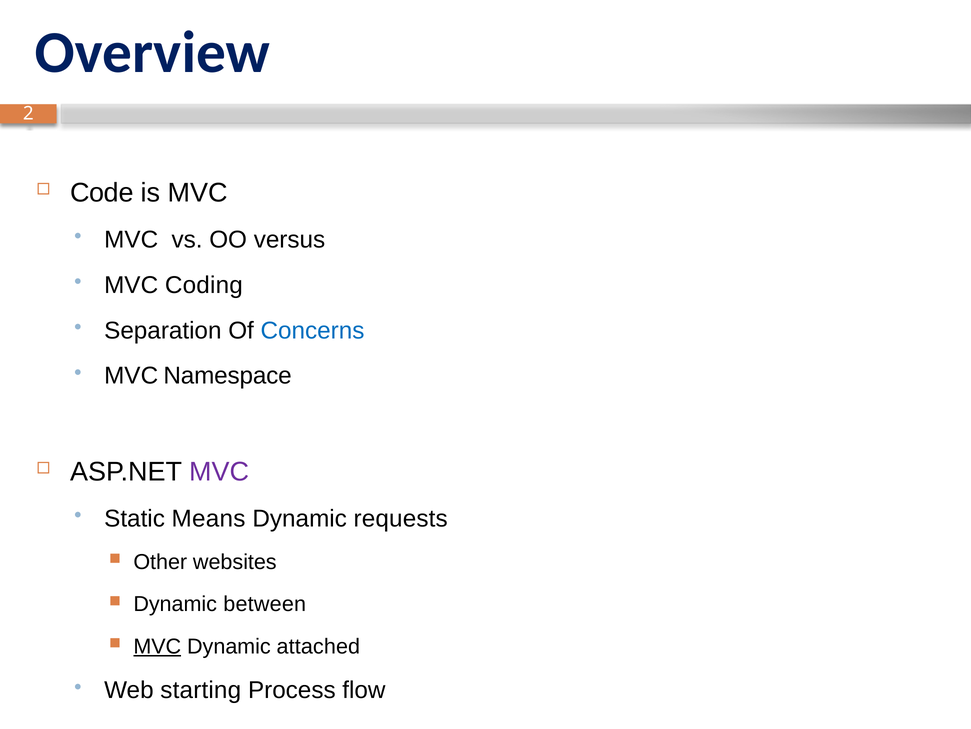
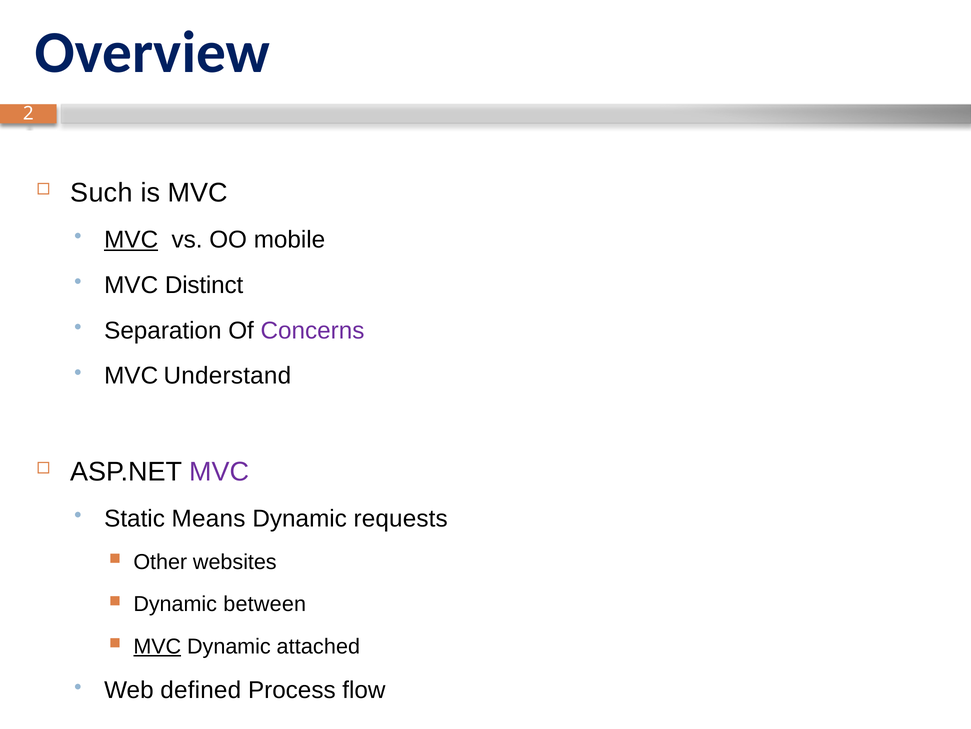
Code: Code -> Such
MVC at (131, 240) underline: none -> present
versus: versus -> mobile
Coding: Coding -> Distinct
Concerns colour: blue -> purple
Namespace: Namespace -> Understand
starting: starting -> defined
